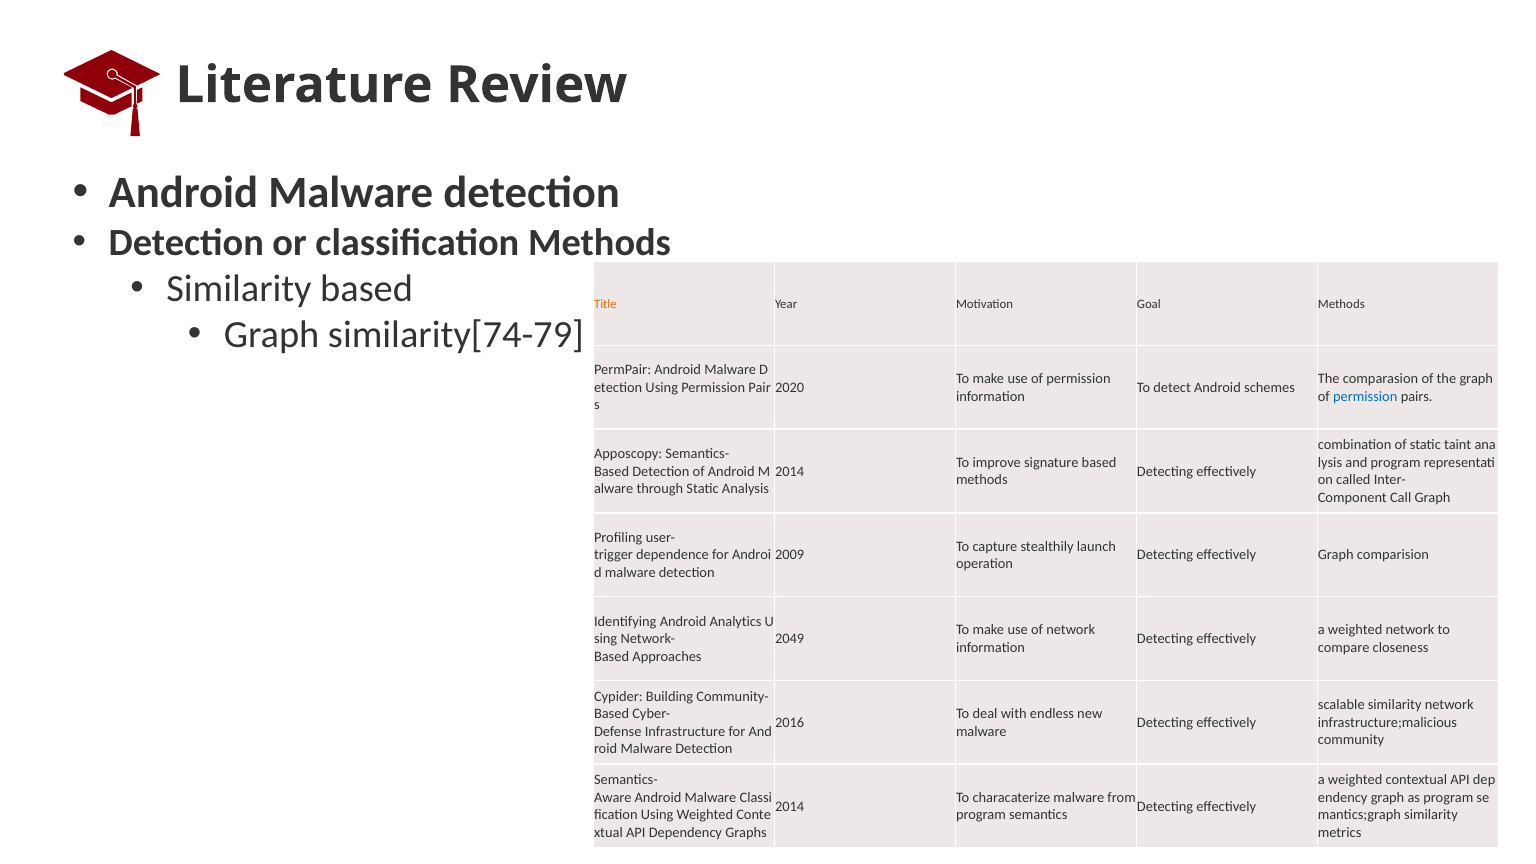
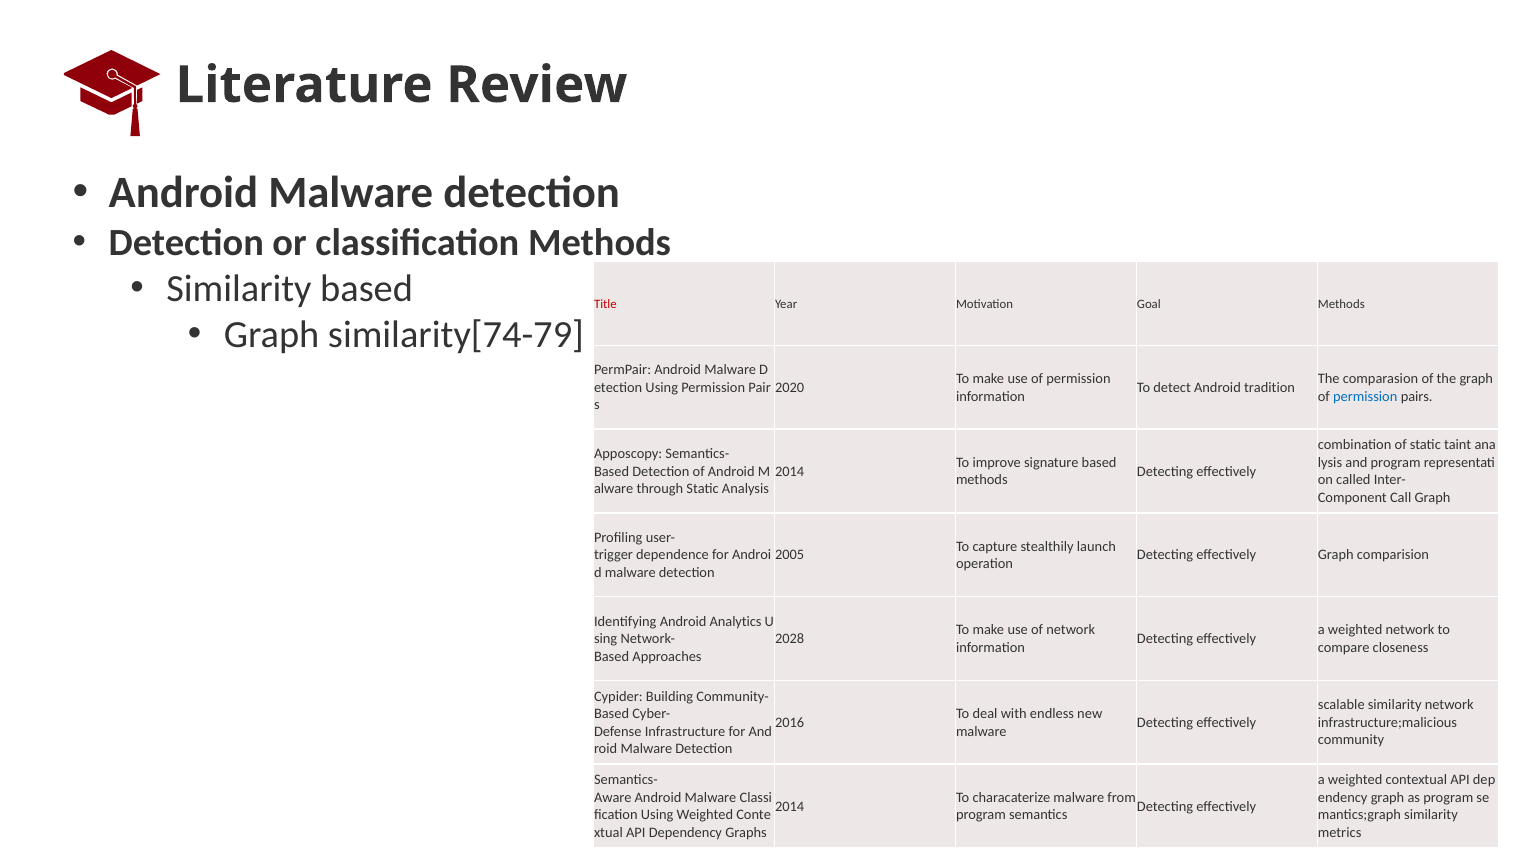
Title colour: orange -> red
schemes: schemes -> tradition
2009: 2009 -> 2005
2049: 2049 -> 2028
